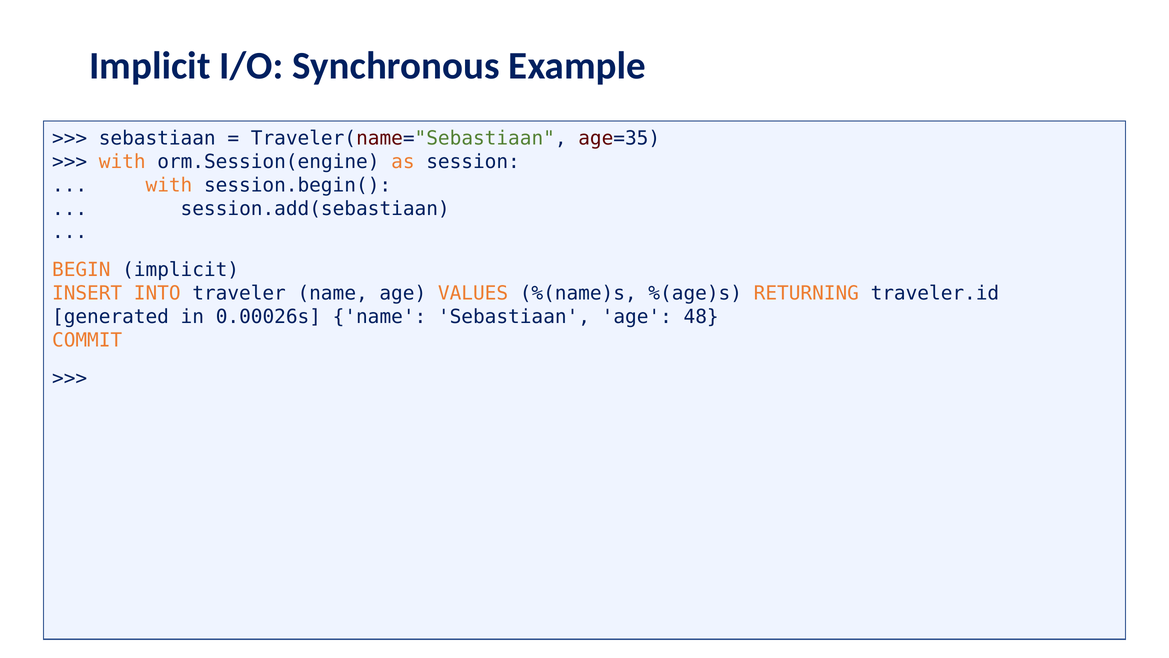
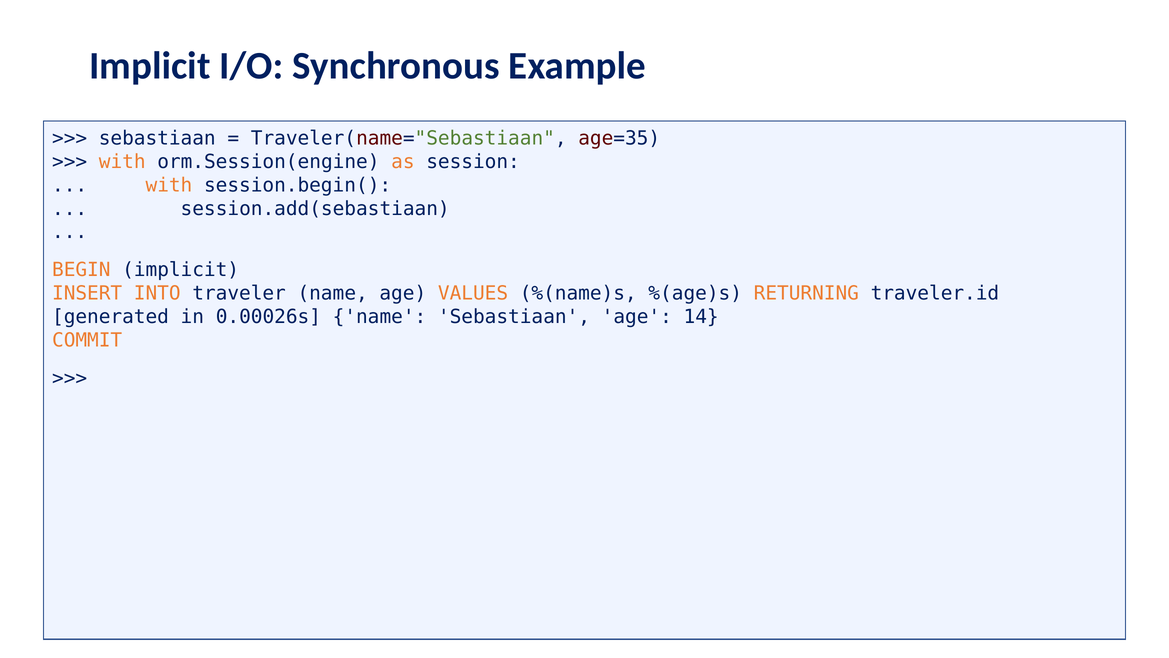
48: 48 -> 14
